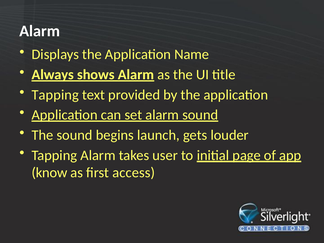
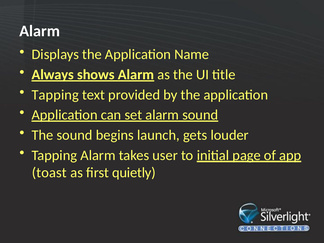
know: know -> toast
access: access -> quietly
